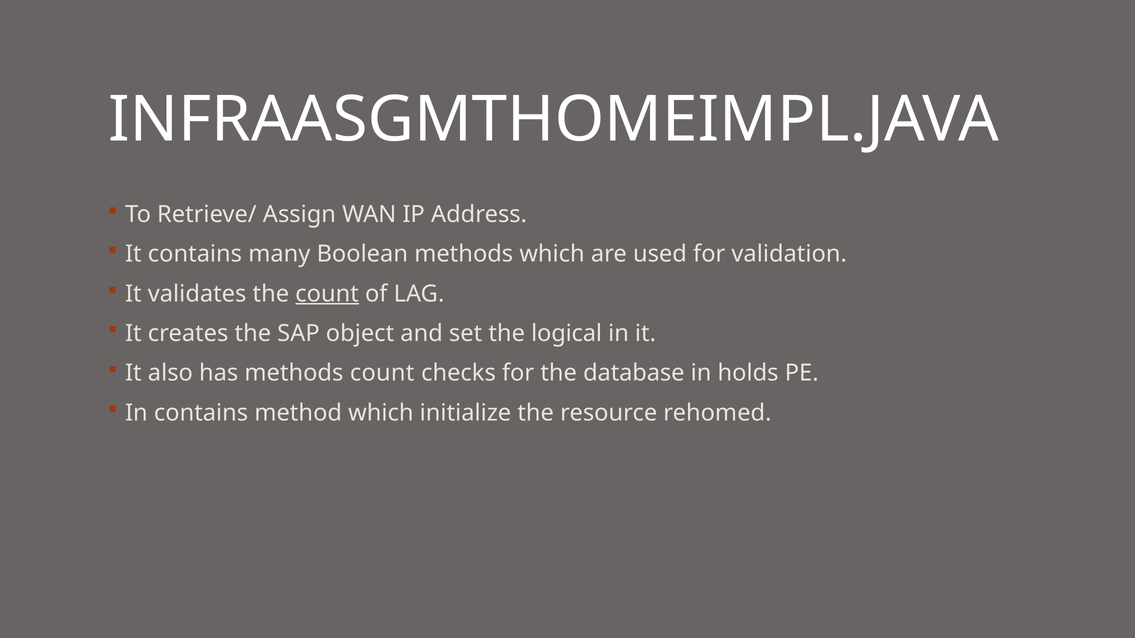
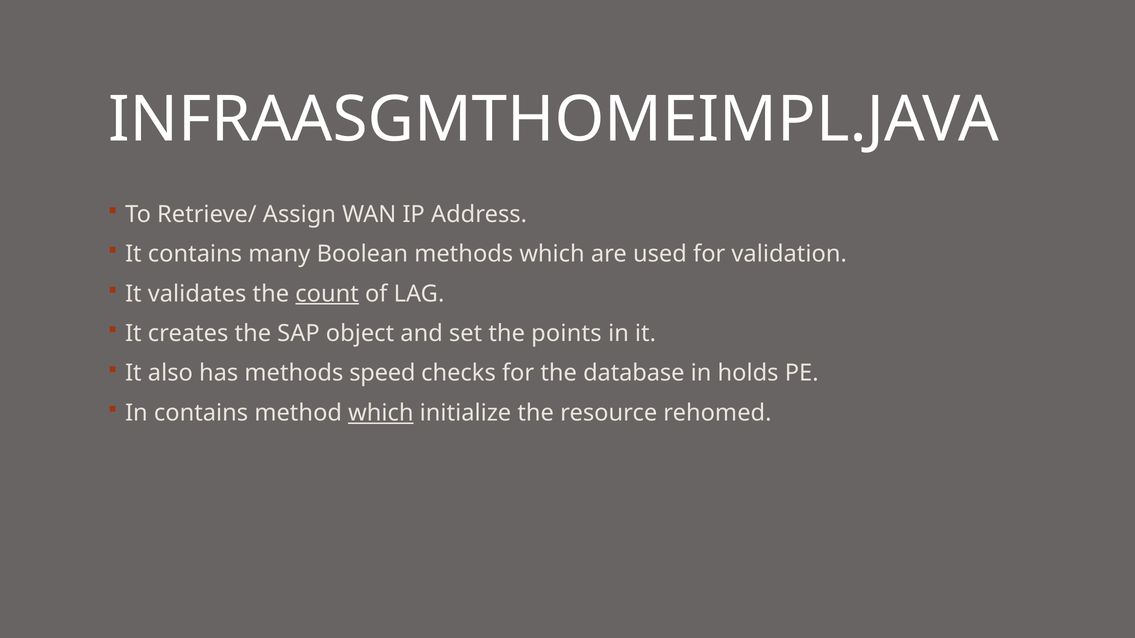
logical: logical -> points
methods count: count -> speed
which at (381, 413) underline: none -> present
